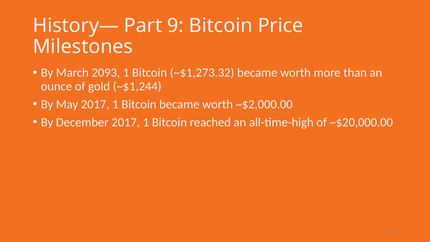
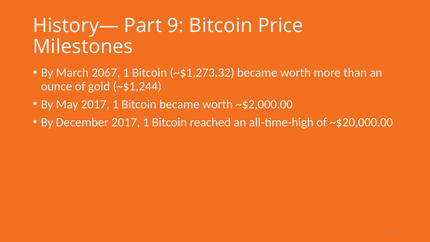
2093: 2093 -> 2067
